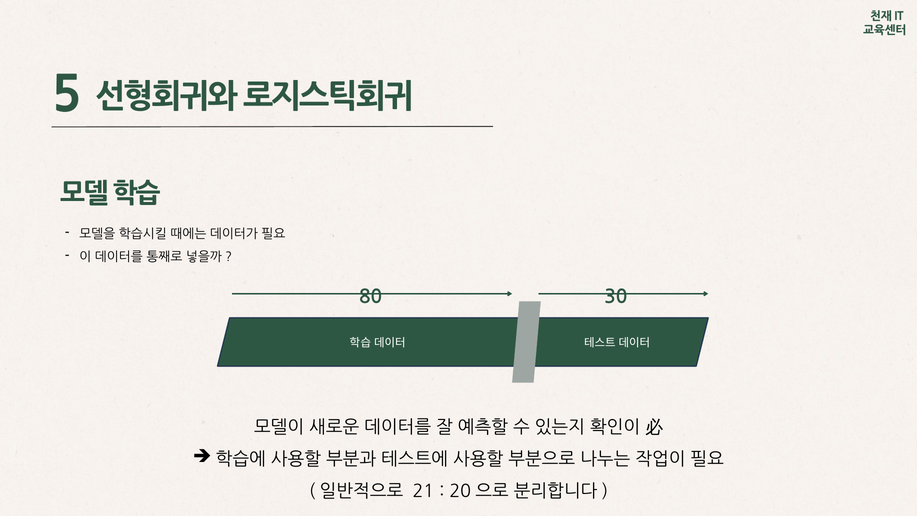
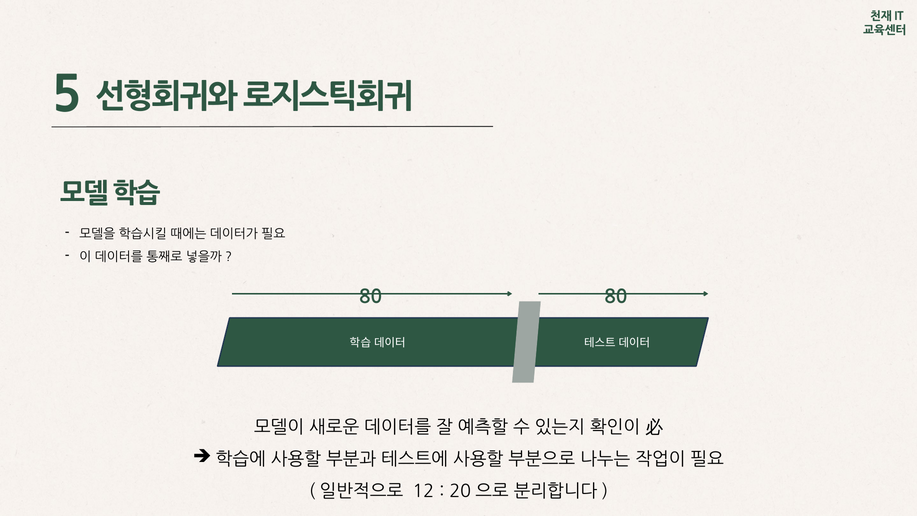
80 30: 30 -> 80
21: 21 -> 12
